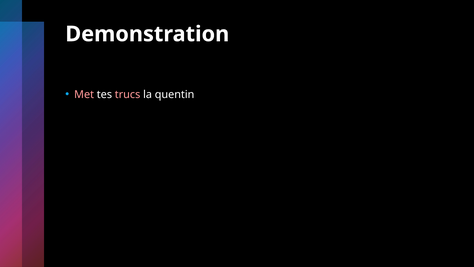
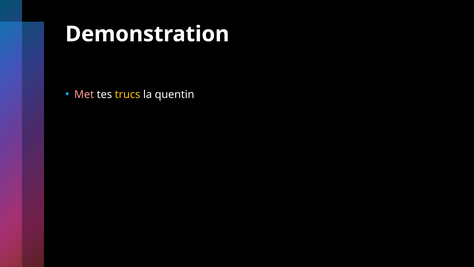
trucs colour: pink -> yellow
